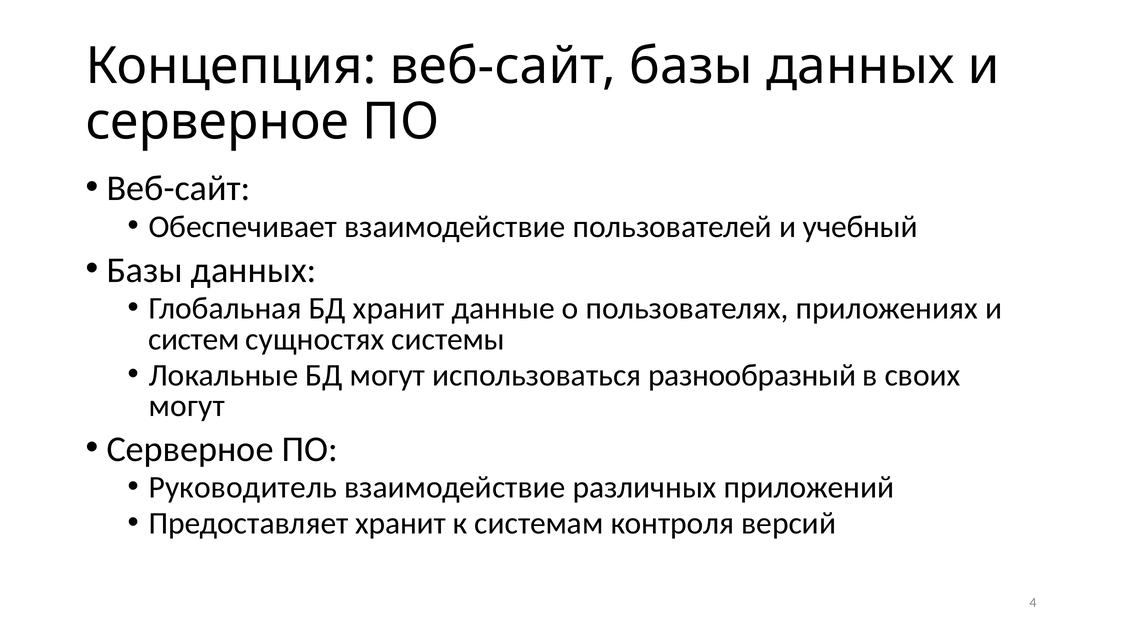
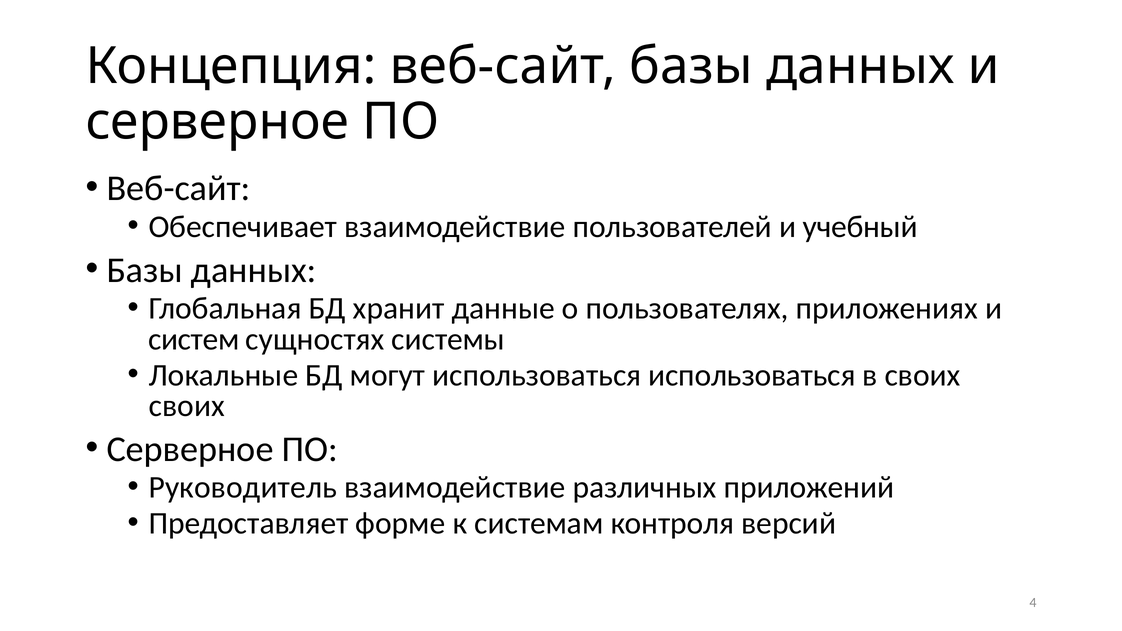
использоваться разнообразный: разнообразный -> использоваться
могут at (187, 406): могут -> своих
Предоставляет хранит: хранит -> форме
